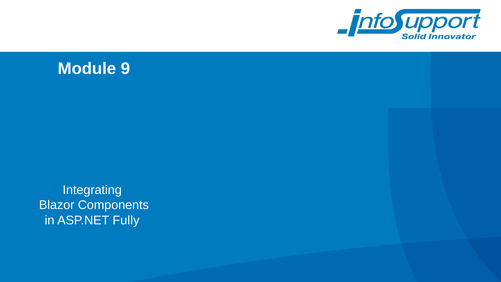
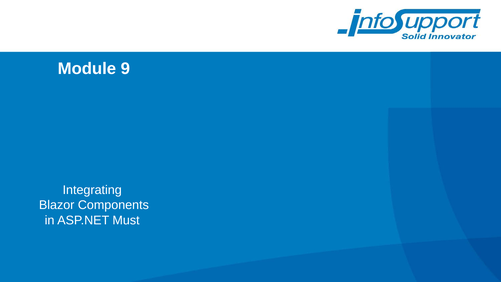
Fully: Fully -> Must
